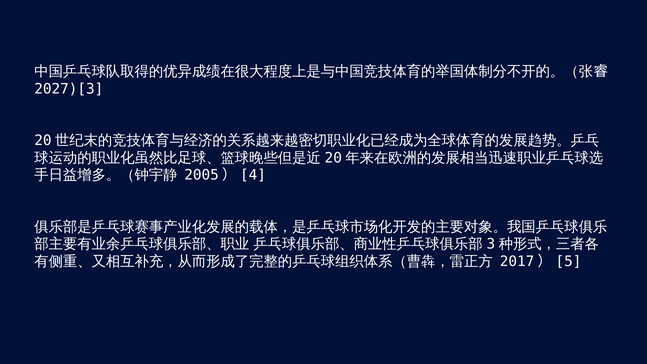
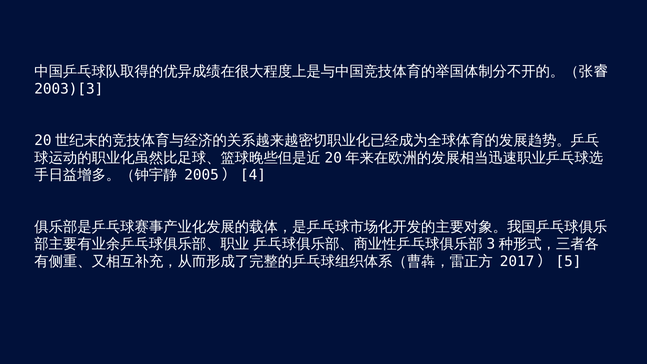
2027)[3: 2027)[3 -> 2003)[3
